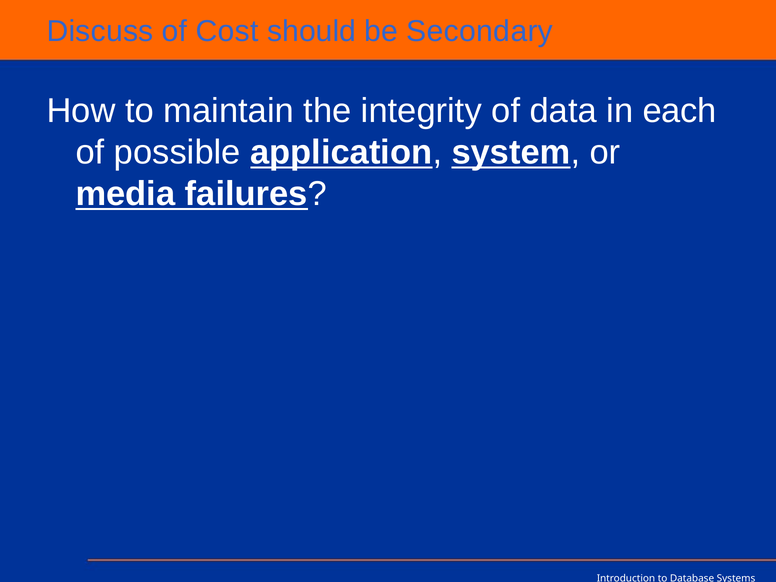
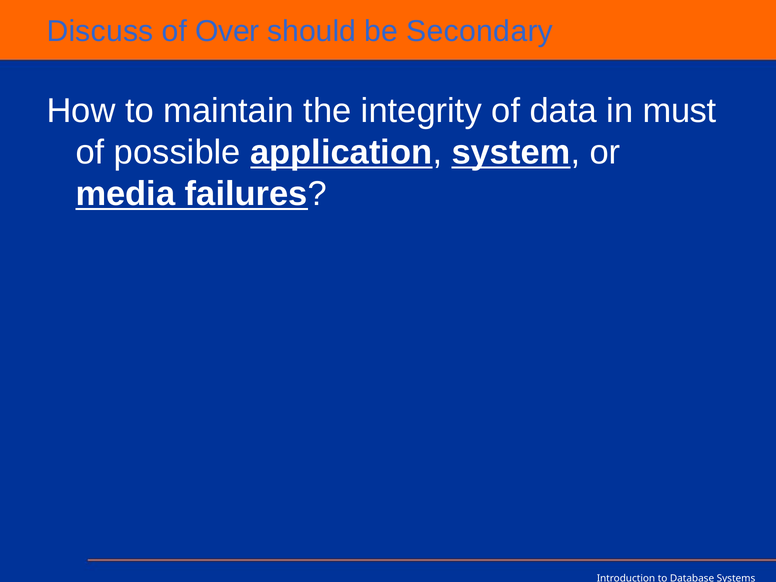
Cost: Cost -> Over
each: each -> must
